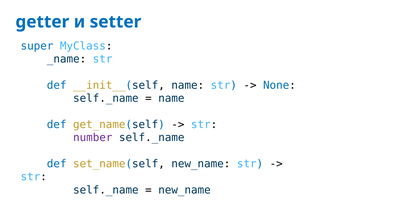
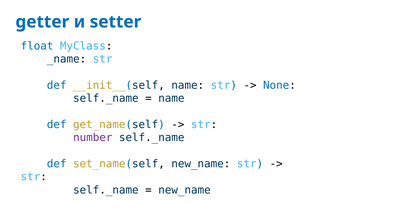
super: super -> float
